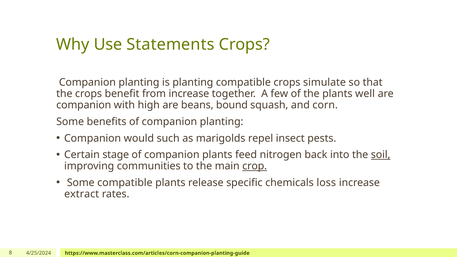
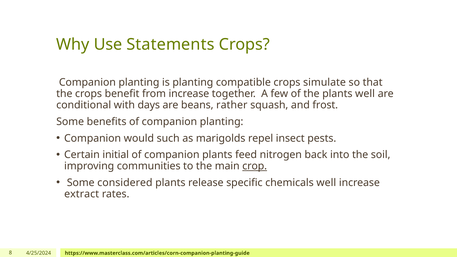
companion at (84, 105): companion -> conditional
high: high -> days
bound: bound -> rather
corn: corn -> frost
stage: stage -> initial
soil underline: present -> none
Some compatible: compatible -> considered
chemicals loss: loss -> well
